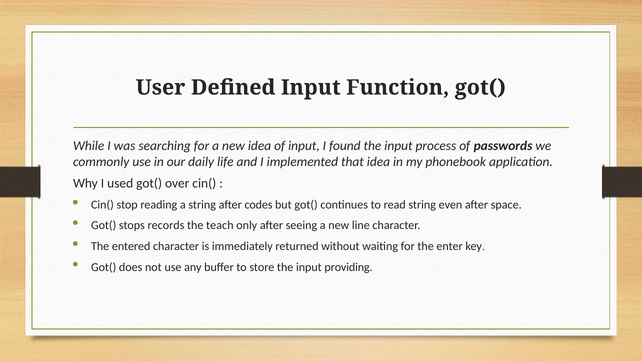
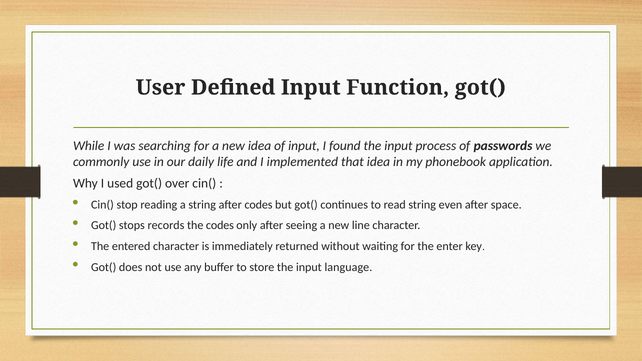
the teach: teach -> codes
providing: providing -> language
